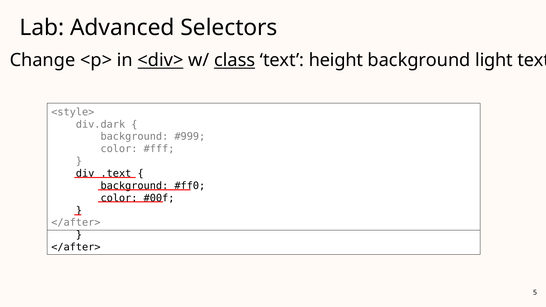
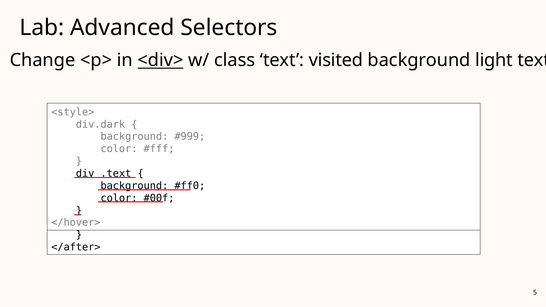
class underline: present -> none
text height: height -> visited
</after> at (76, 223): </after> -> </hover>
